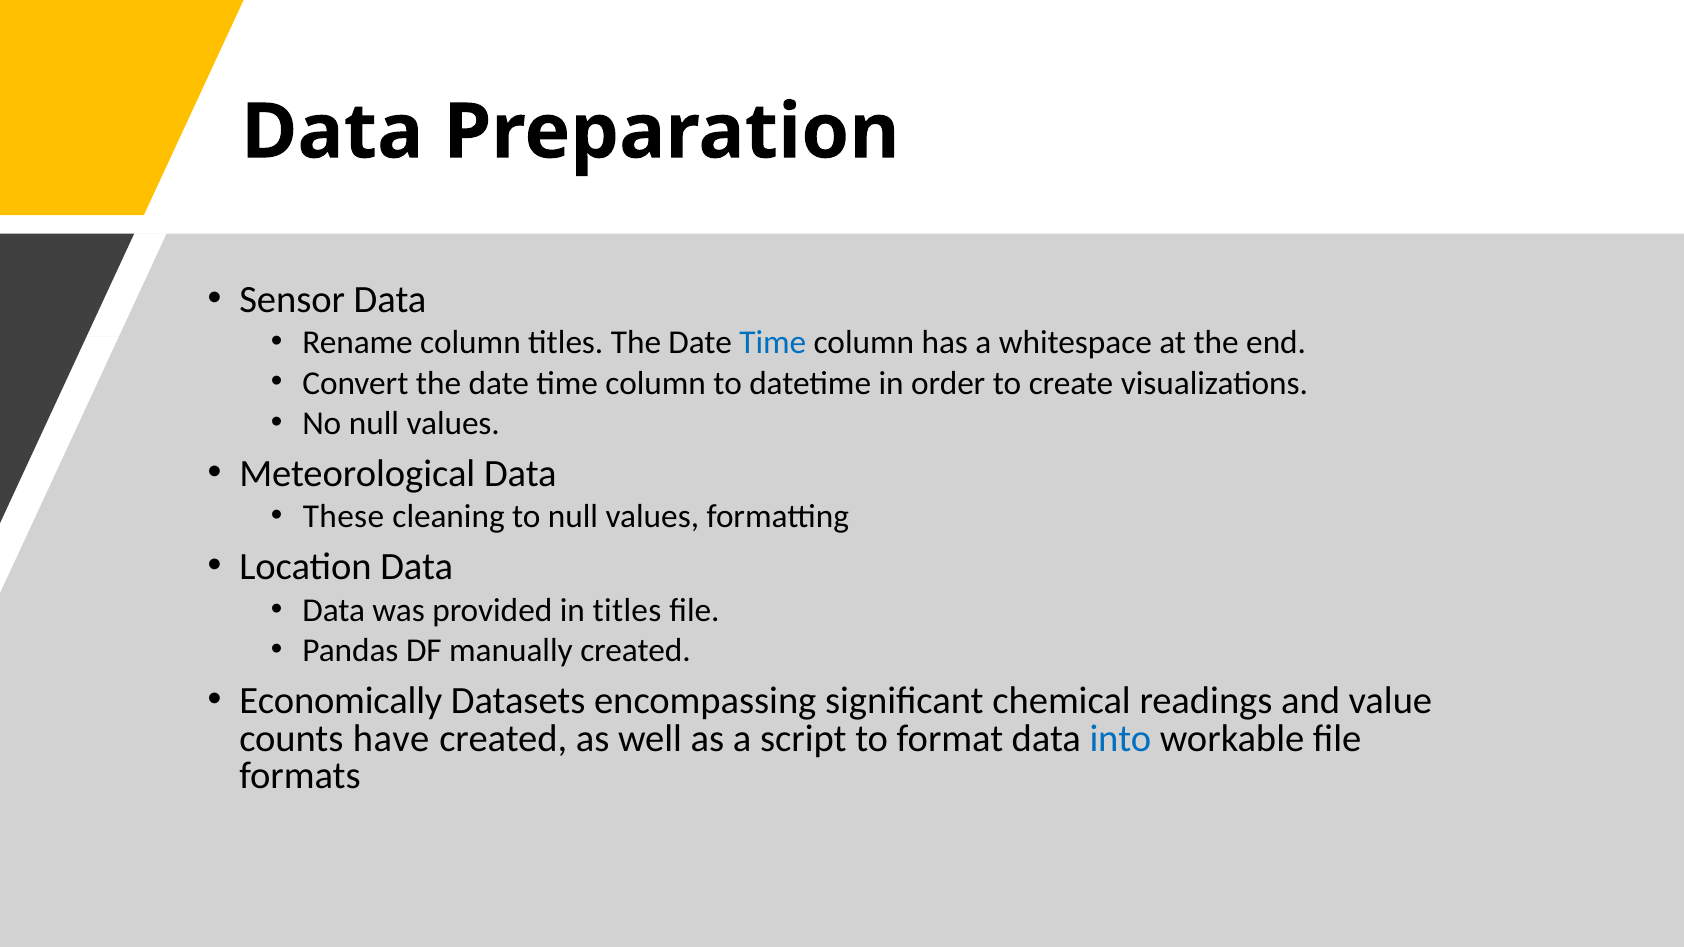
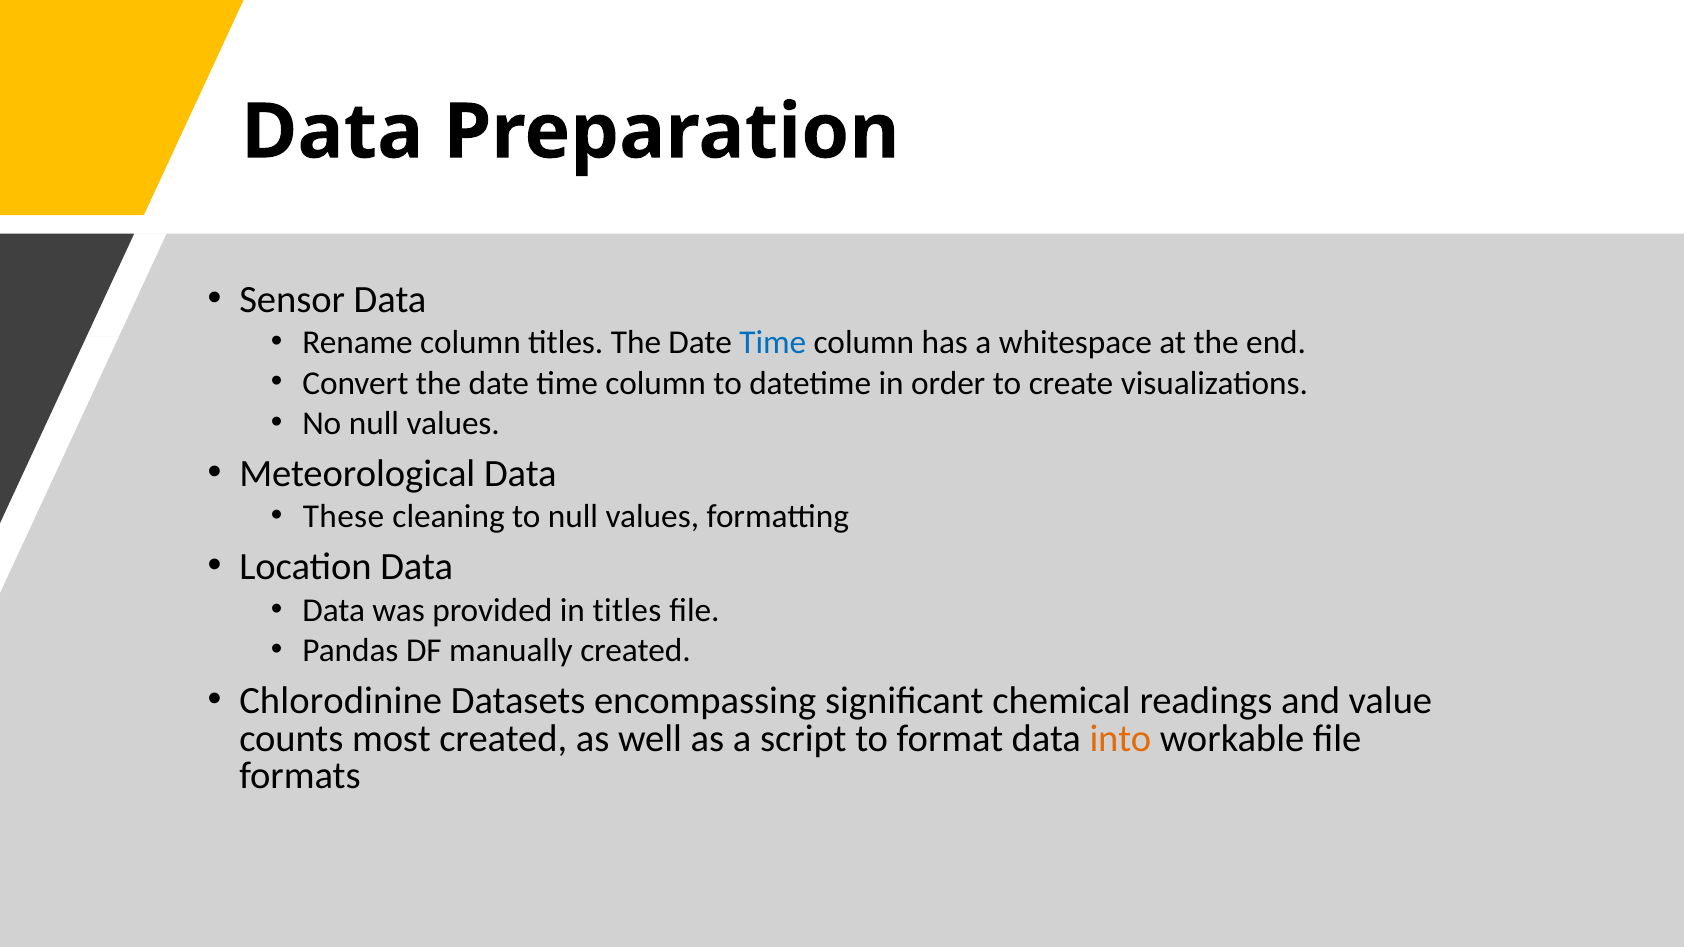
Economically: Economically -> Chlorodinine
have: have -> most
into colour: blue -> orange
